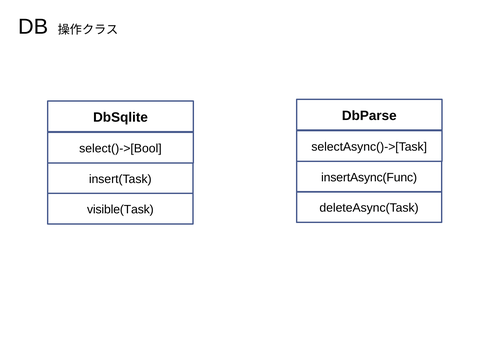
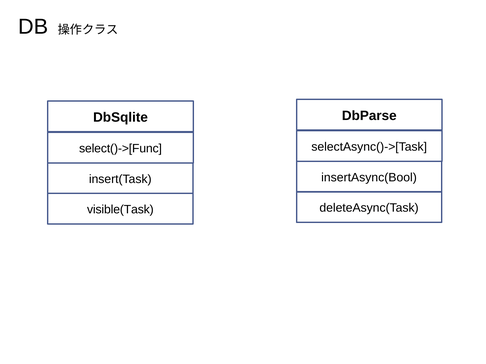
select()->[Bool: select()->[Bool -> select()->[Func
insertAsync(Func: insertAsync(Func -> insertAsync(Bool
